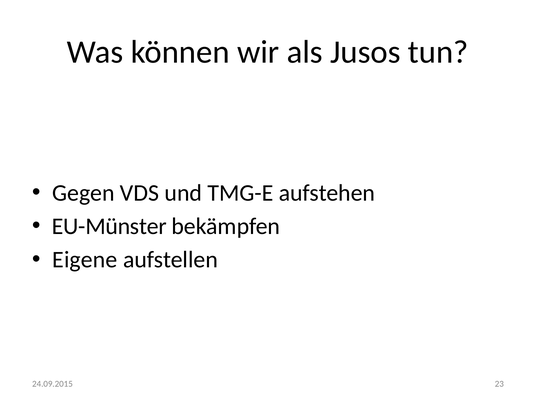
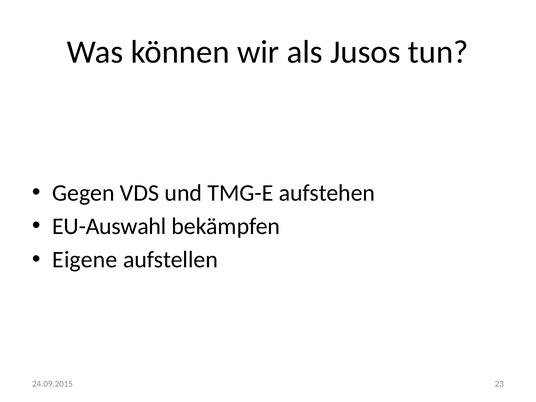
EU-Münster: EU-Münster -> EU-Auswahl
